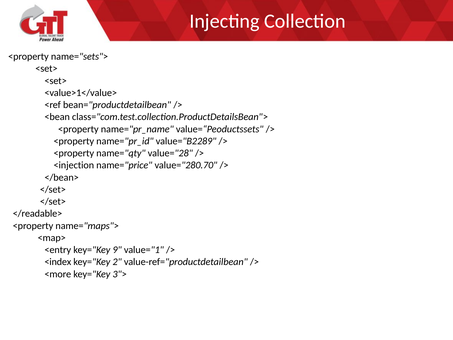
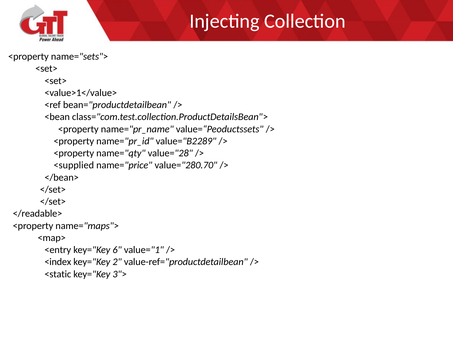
<injection: <injection -> <supplied
9: 9 -> 6
<more: <more -> <static
